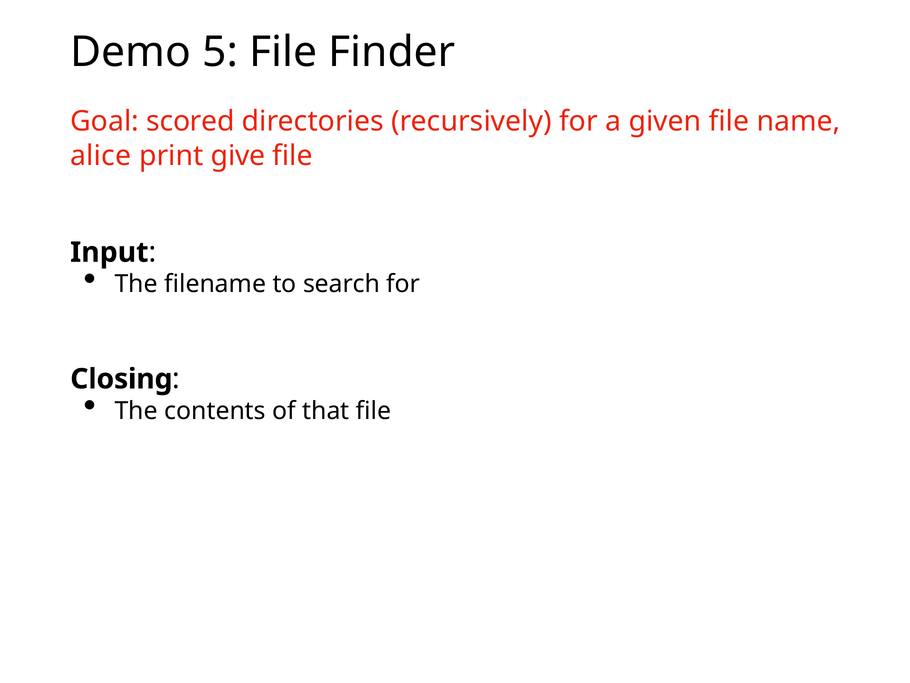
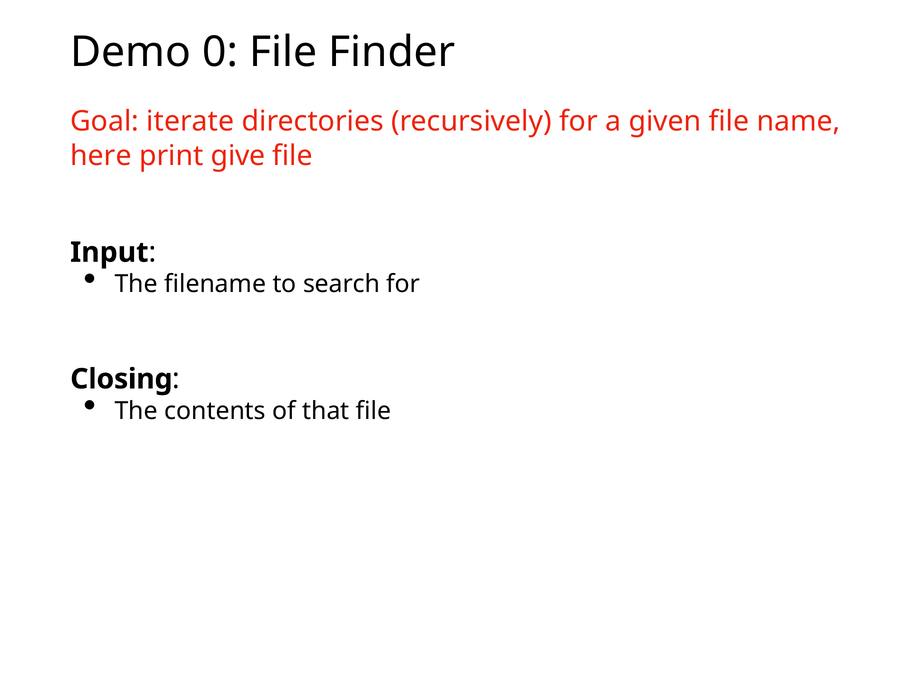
5: 5 -> 0
scored: scored -> iterate
alice: alice -> here
